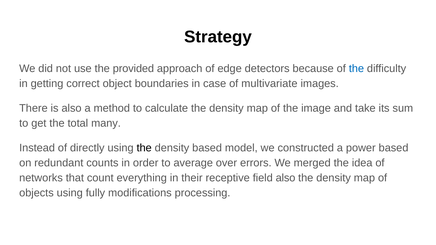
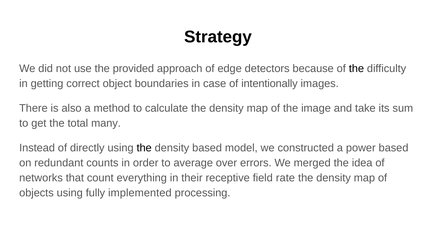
the at (356, 69) colour: blue -> black
multivariate: multivariate -> intentionally
field also: also -> rate
modifications: modifications -> implemented
